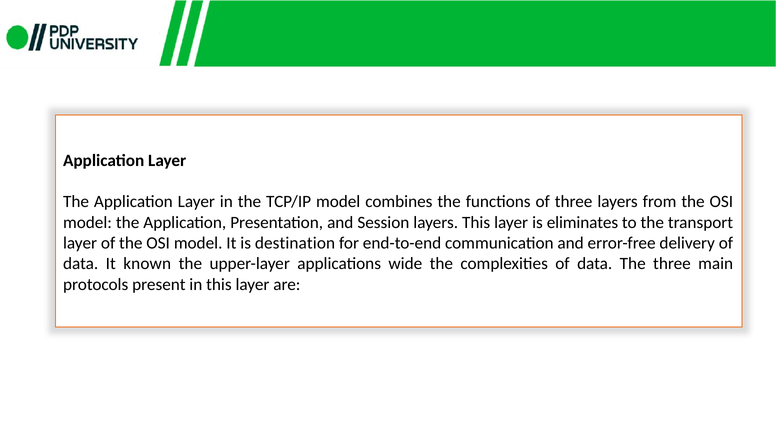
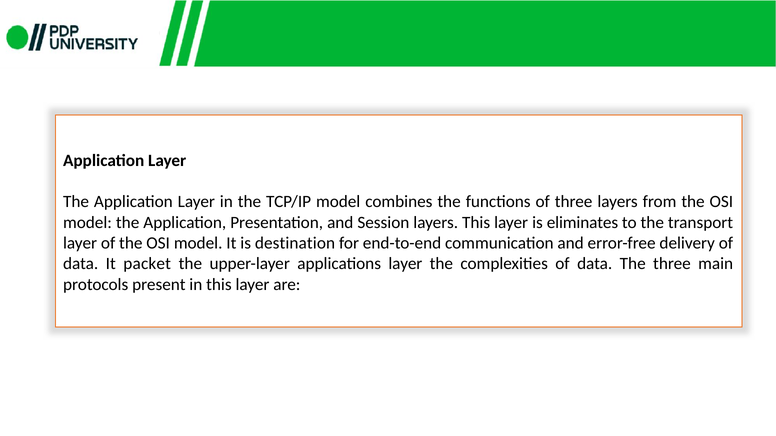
known: known -> packet
applications wide: wide -> layer
